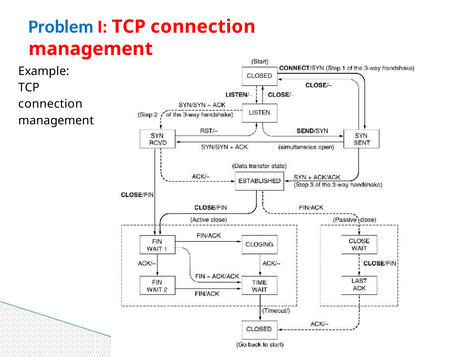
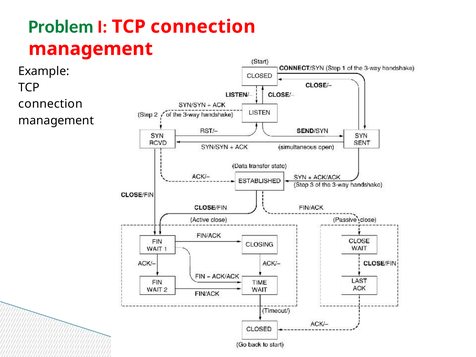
Problem colour: blue -> green
